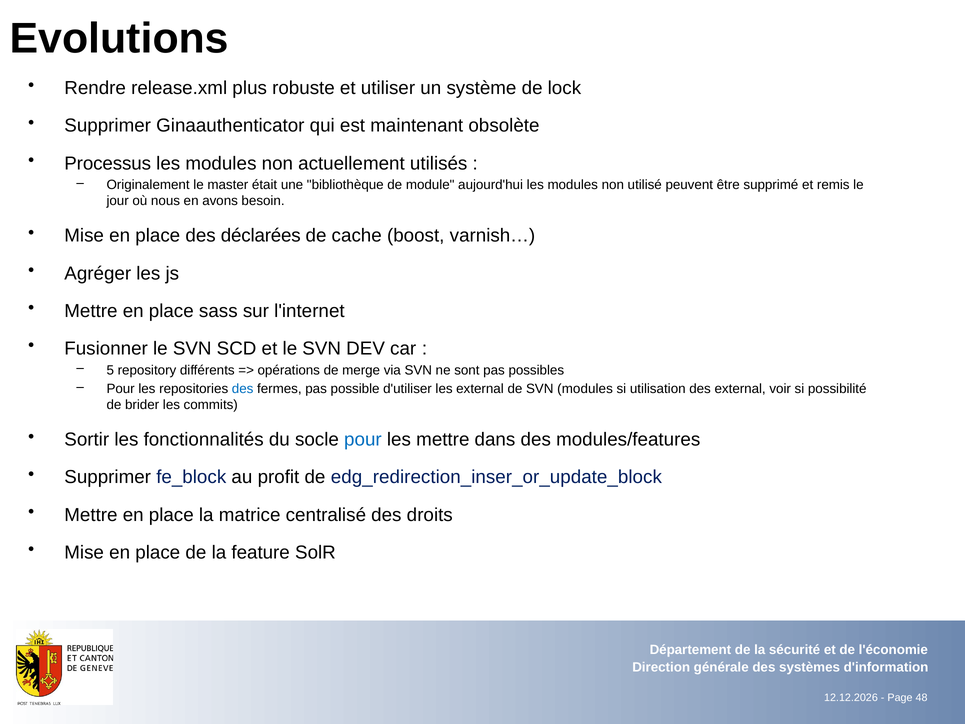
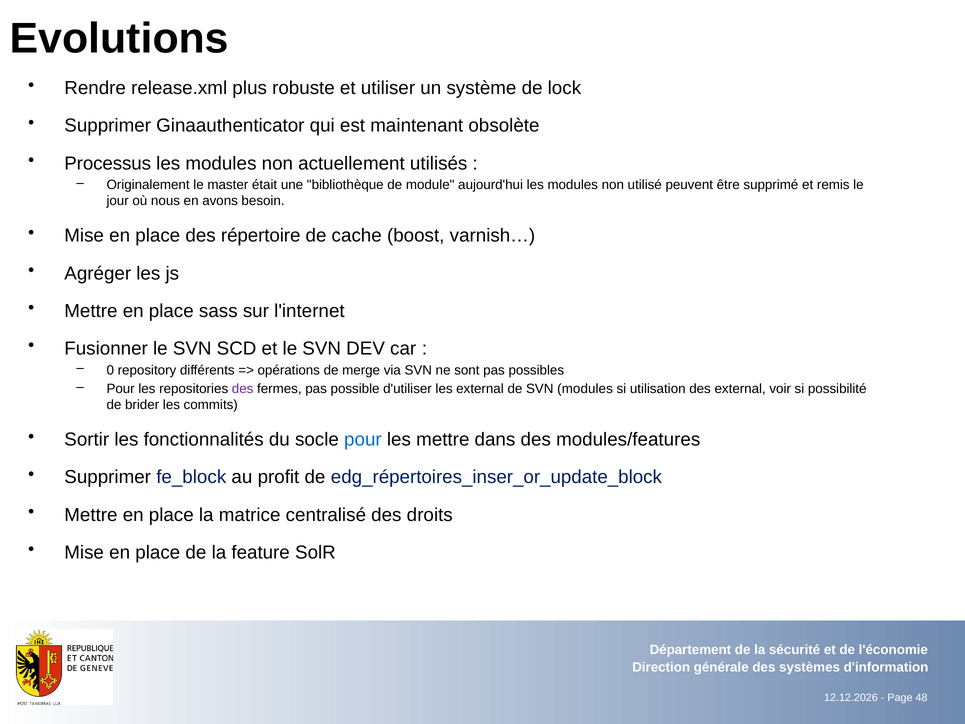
déclarées: déclarées -> répertoire
5: 5 -> 0
des at (243, 389) colour: blue -> purple
edg_redirection_inser_or_update_block: edg_redirection_inser_or_update_block -> edg_répertoires_inser_or_update_block
